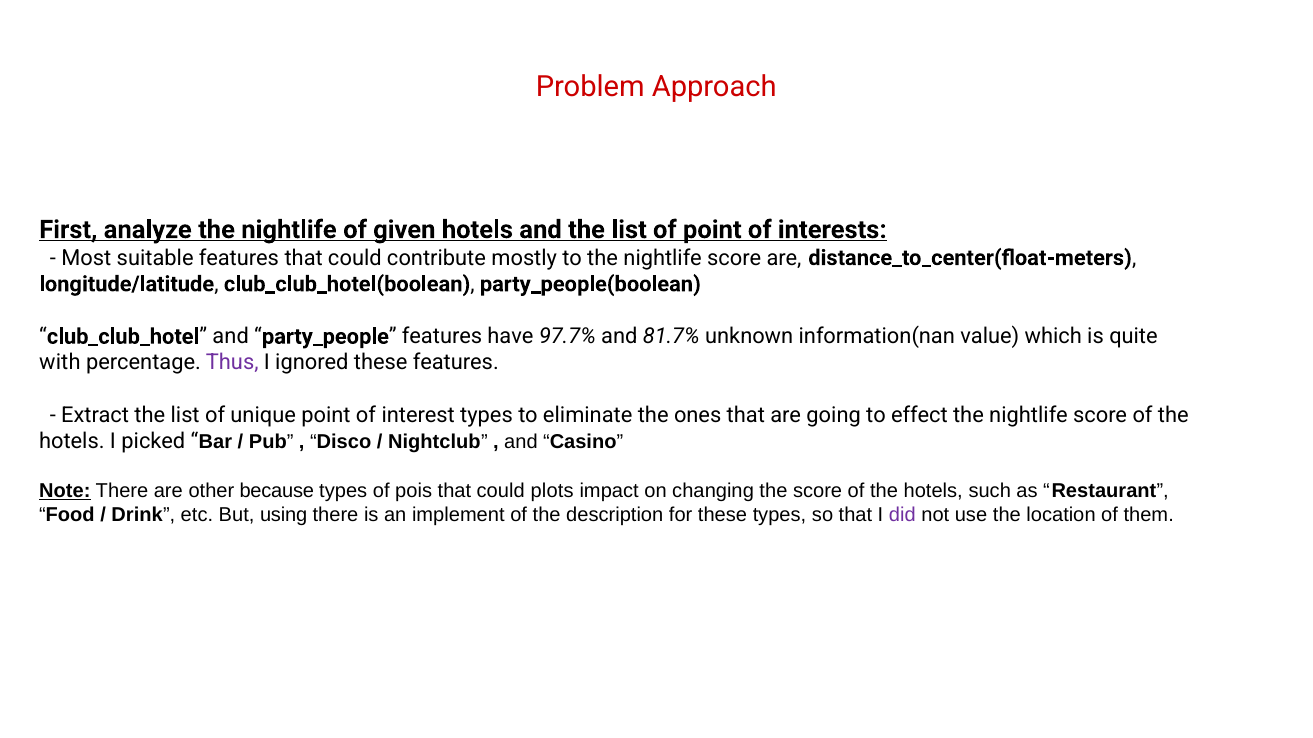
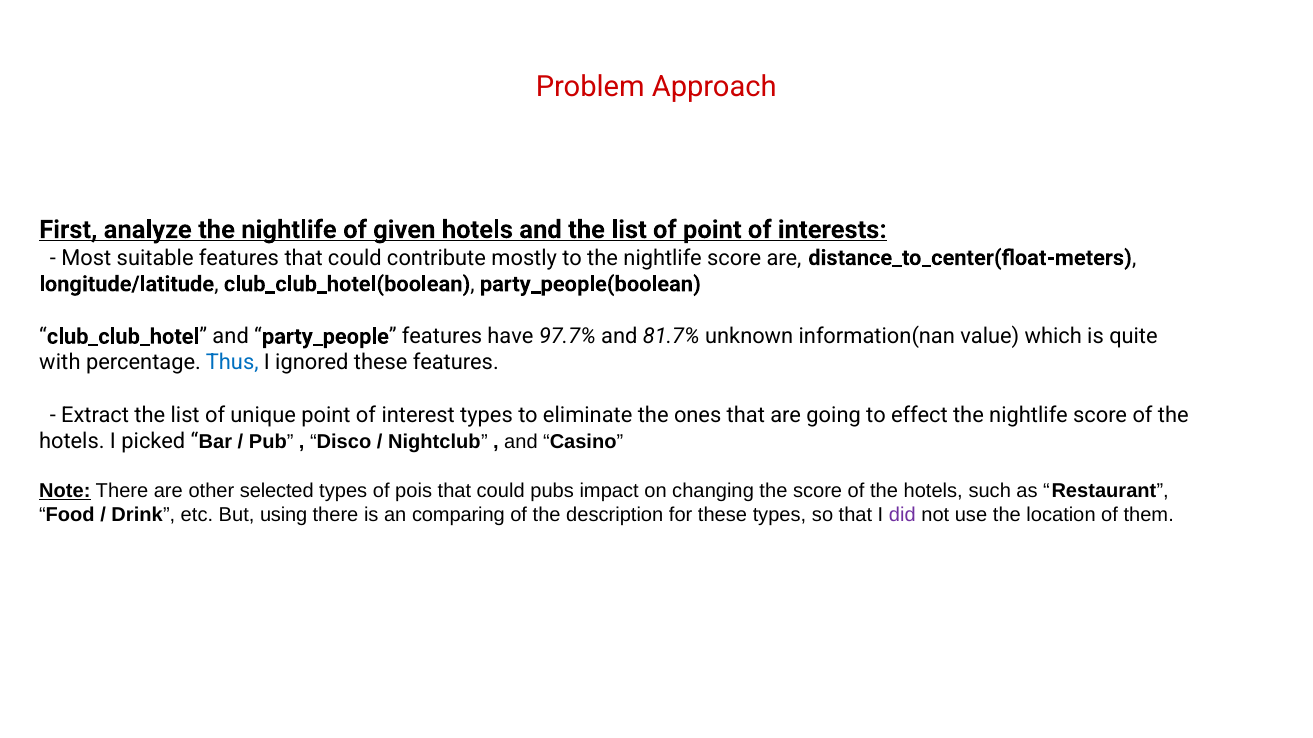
Thus colour: purple -> blue
because: because -> selected
plots: plots -> pubs
implement: implement -> comparing
